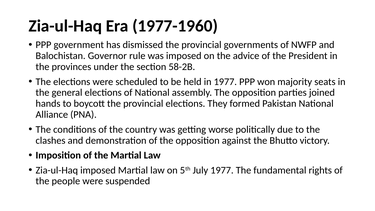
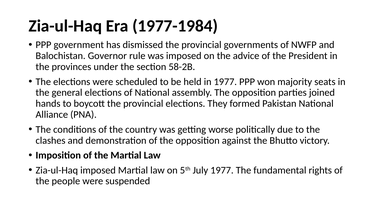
1977-1960: 1977-1960 -> 1977-1984
